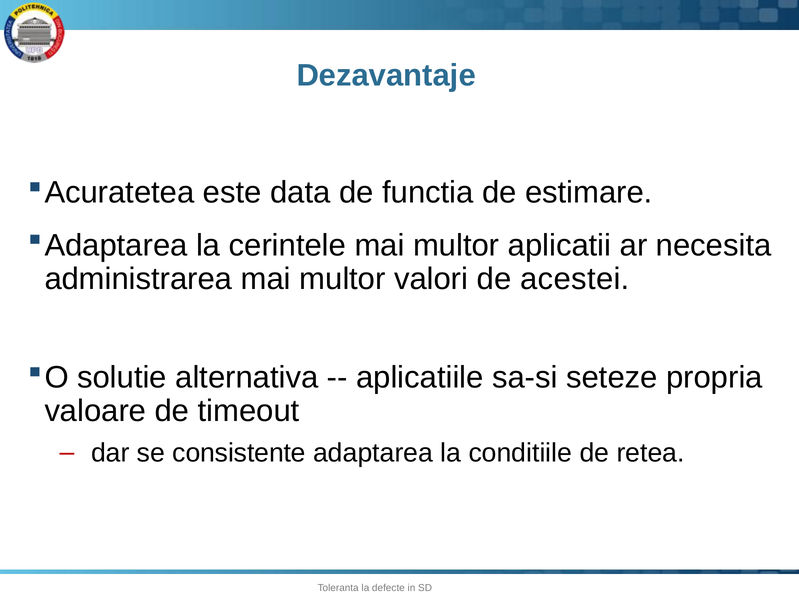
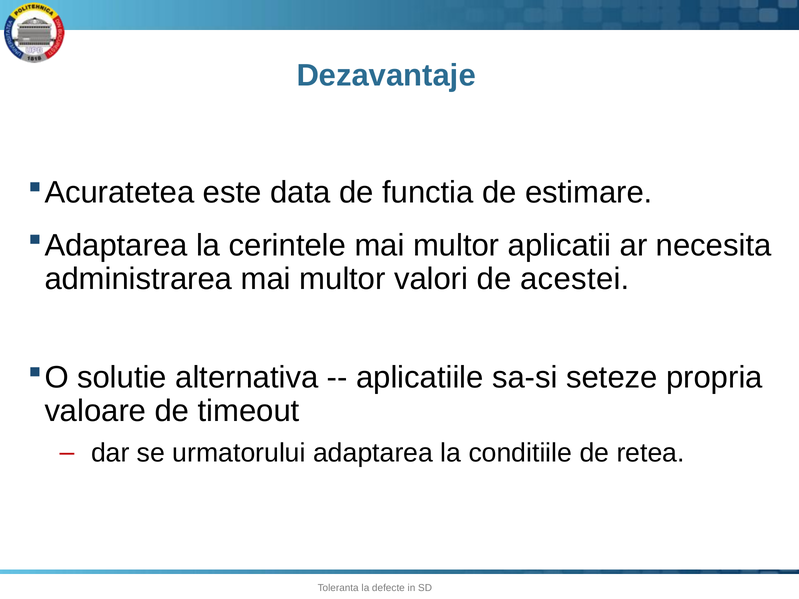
consistente: consistente -> urmatorului
